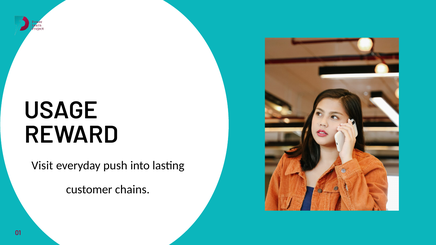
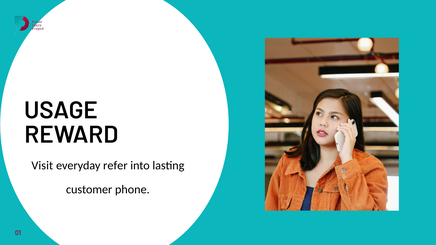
push: push -> refer
chains: chains -> phone
